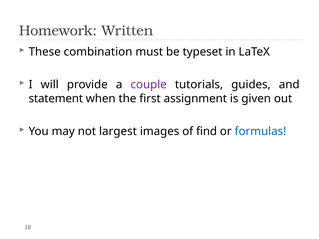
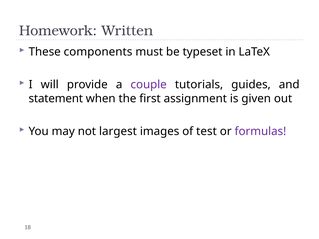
combination: combination -> components
find: find -> test
formulas colour: blue -> purple
